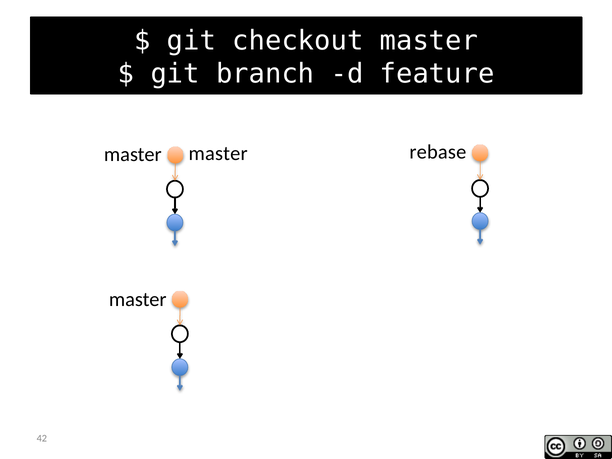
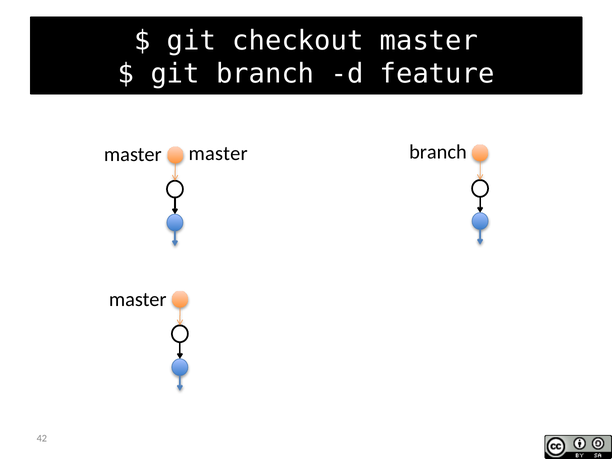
rebase at (438, 152): rebase -> branch
